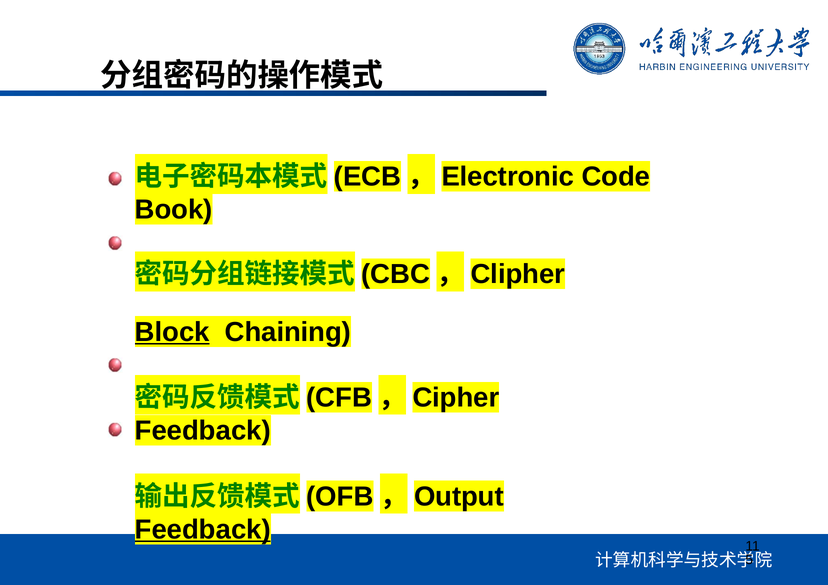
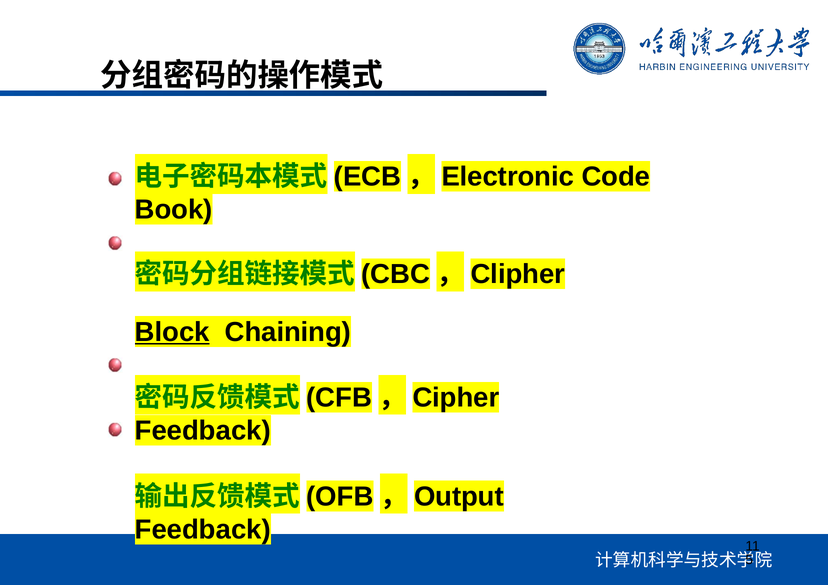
Feedback at (203, 530) underline: present -> none
